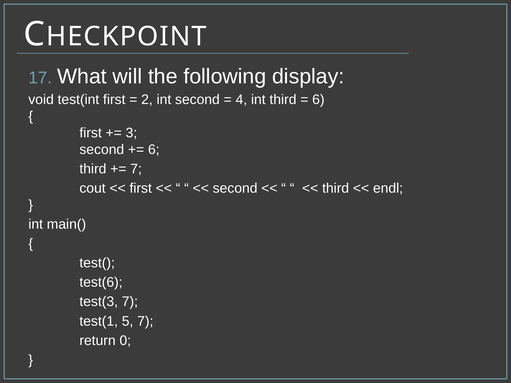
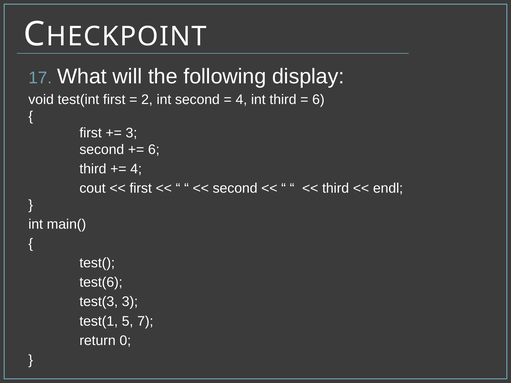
7 at (136, 169): 7 -> 4
test(3 7: 7 -> 3
